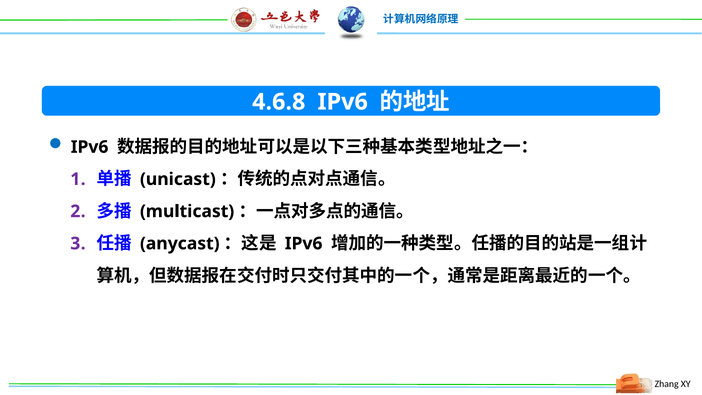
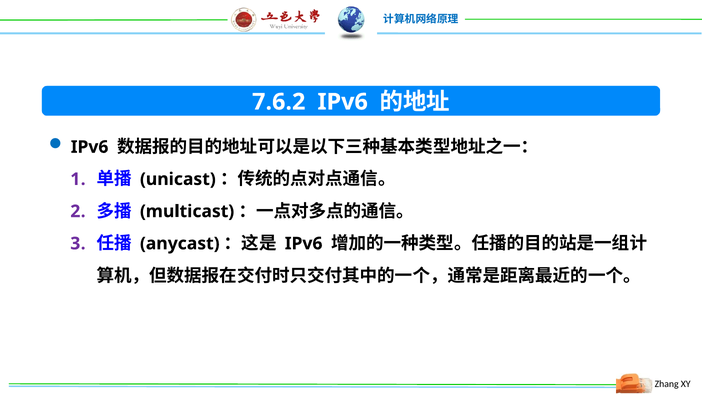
4.6.8: 4.6.8 -> 7.6.2
